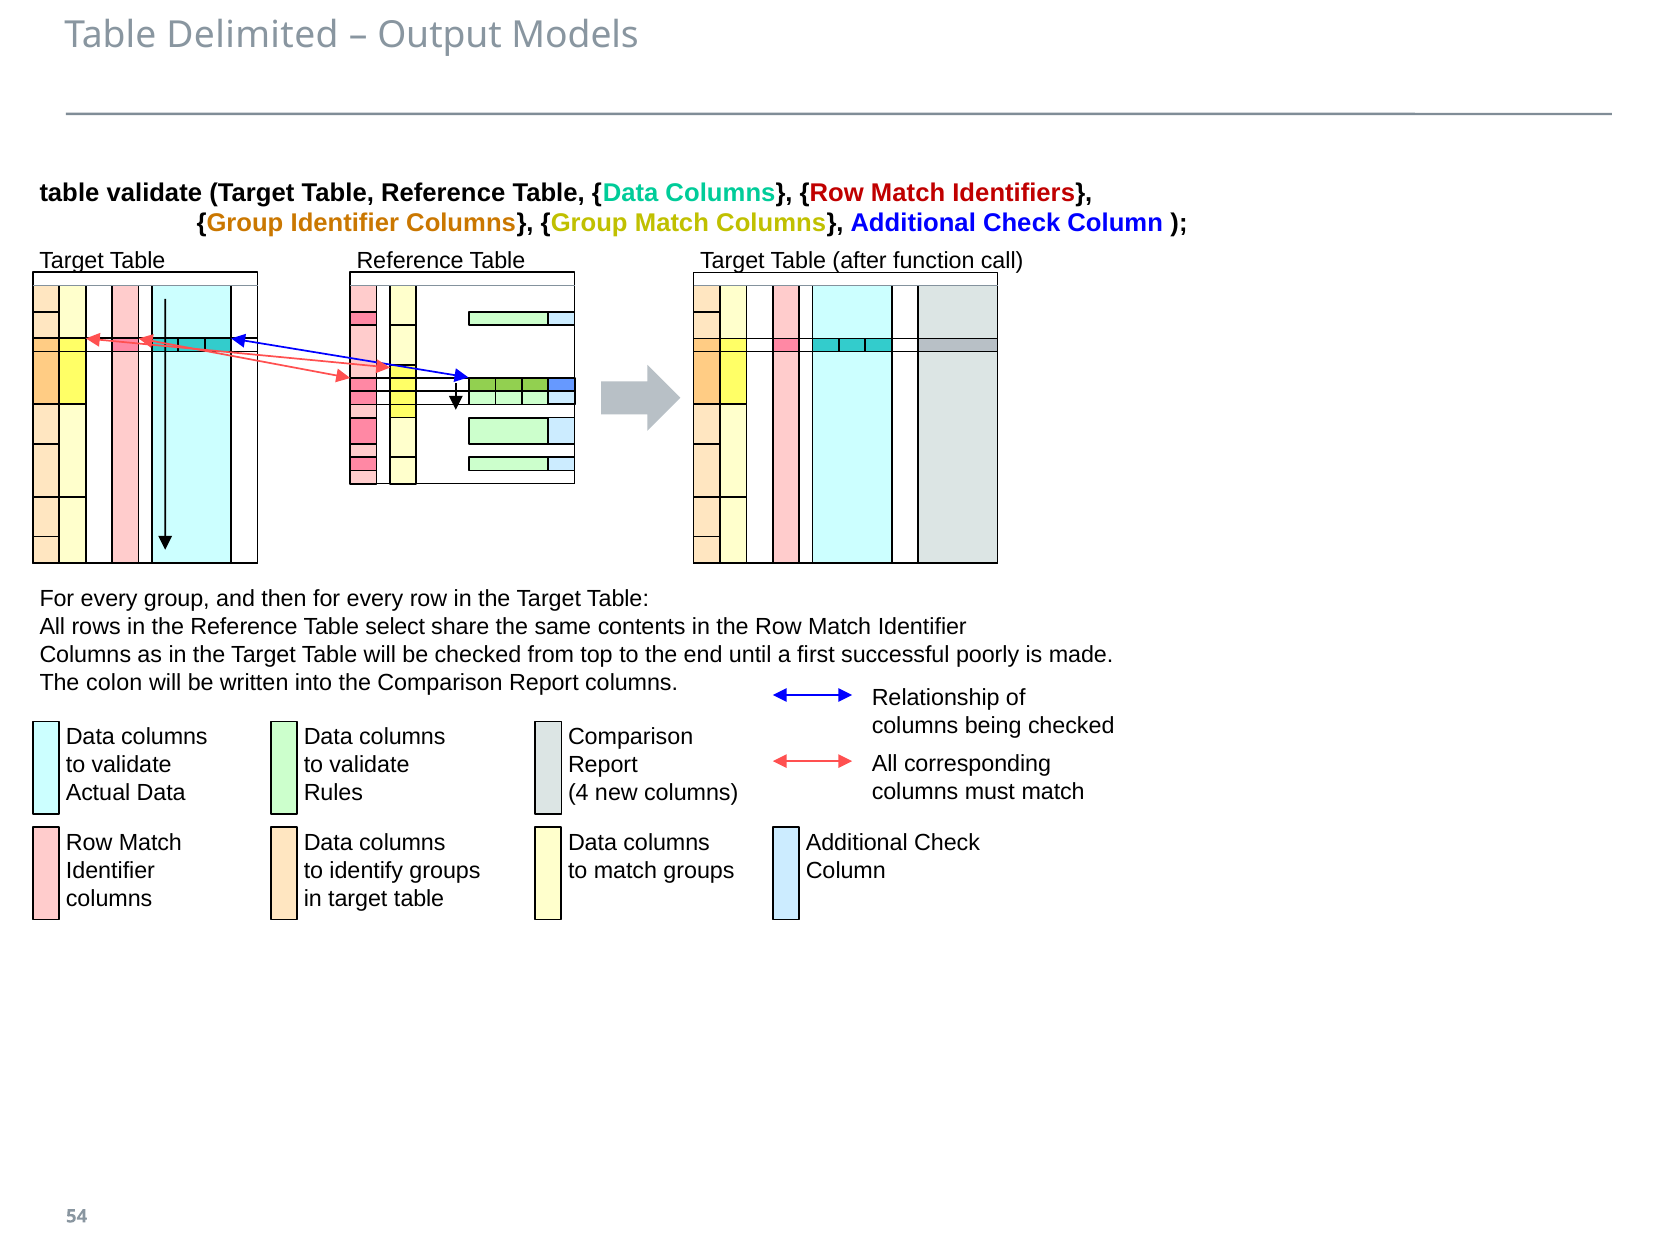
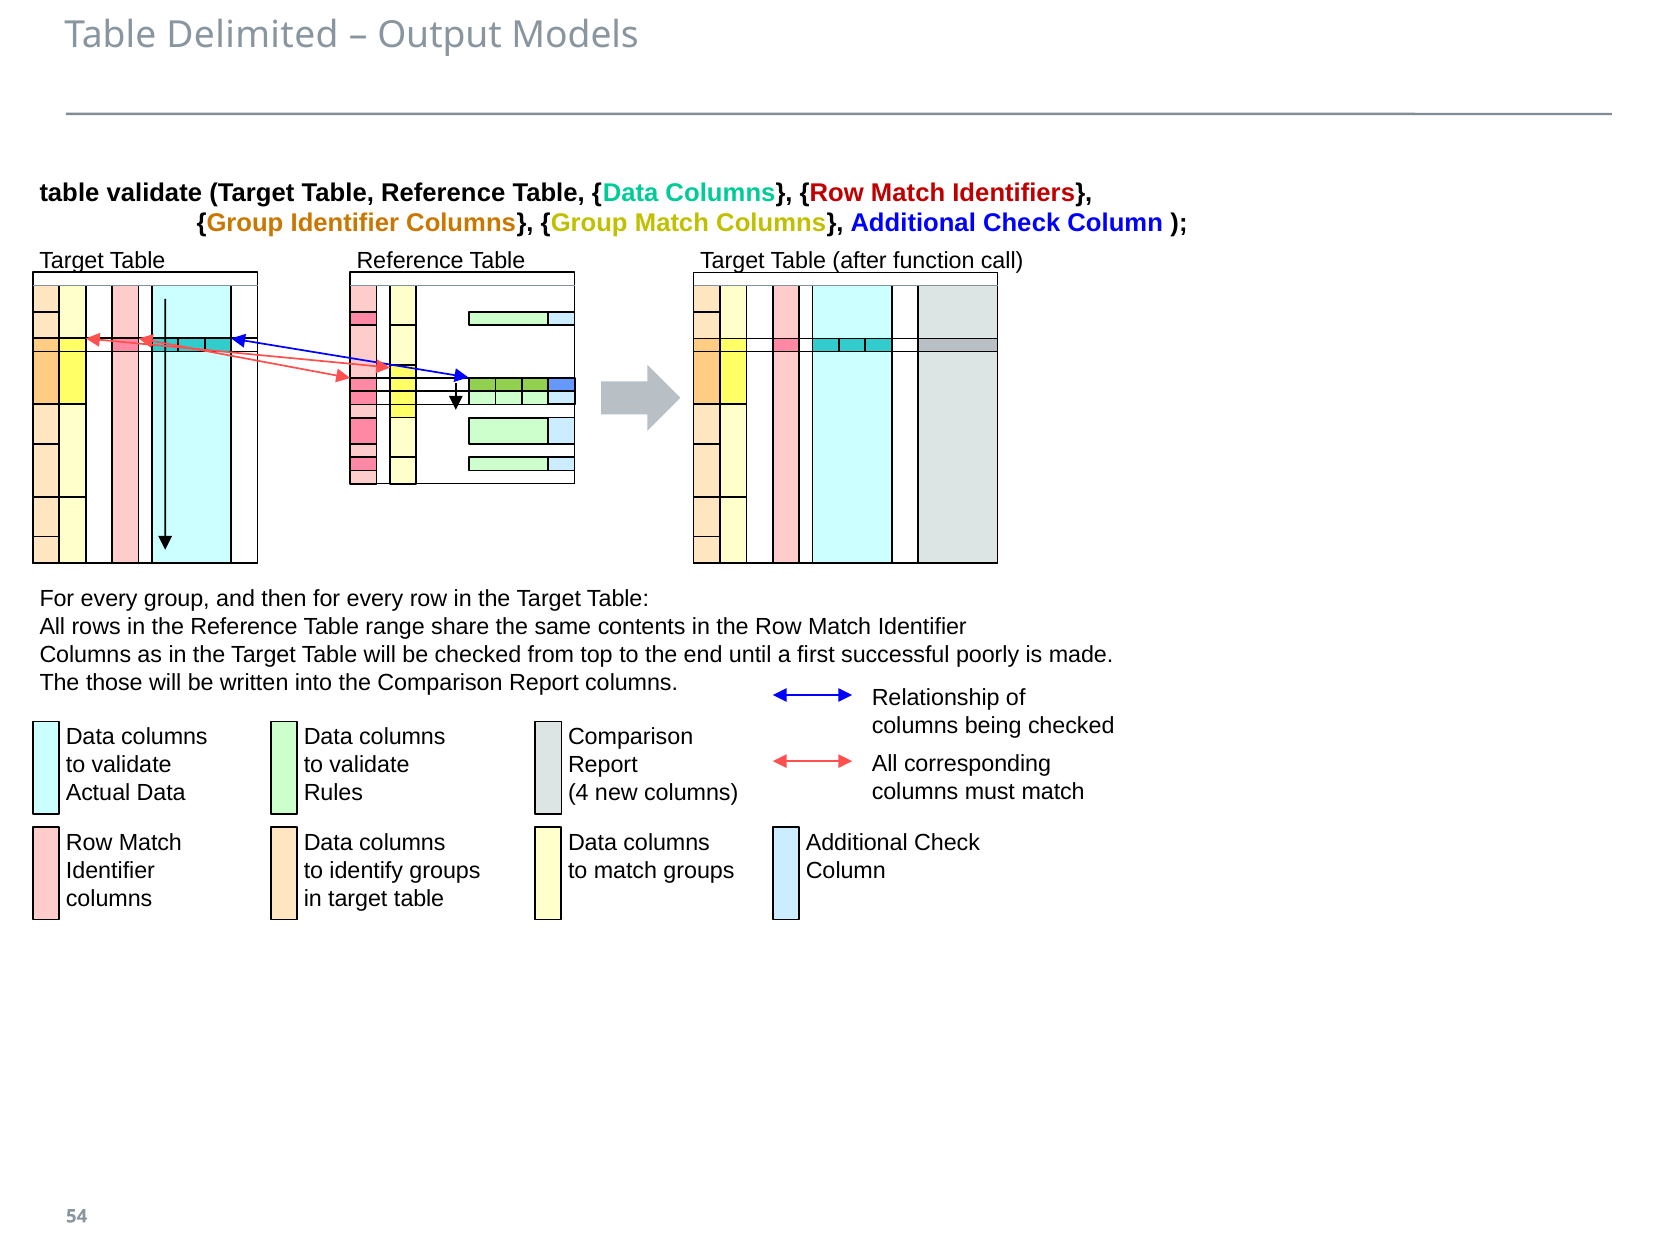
select: select -> range
colon: colon -> those
